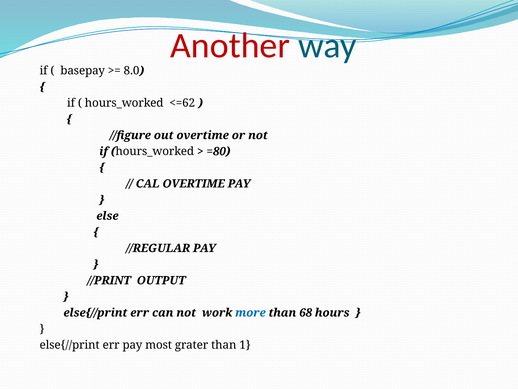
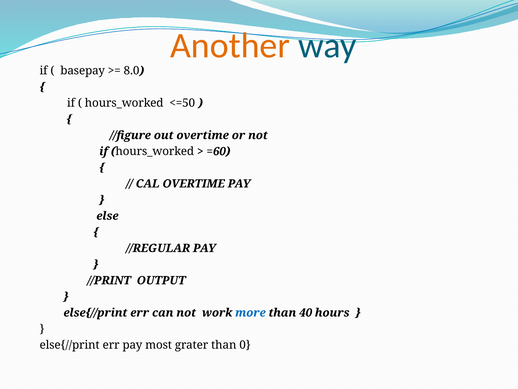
Another colour: red -> orange
<=62: <=62 -> <=50
=80: =80 -> =60
68: 68 -> 40
1: 1 -> 0
